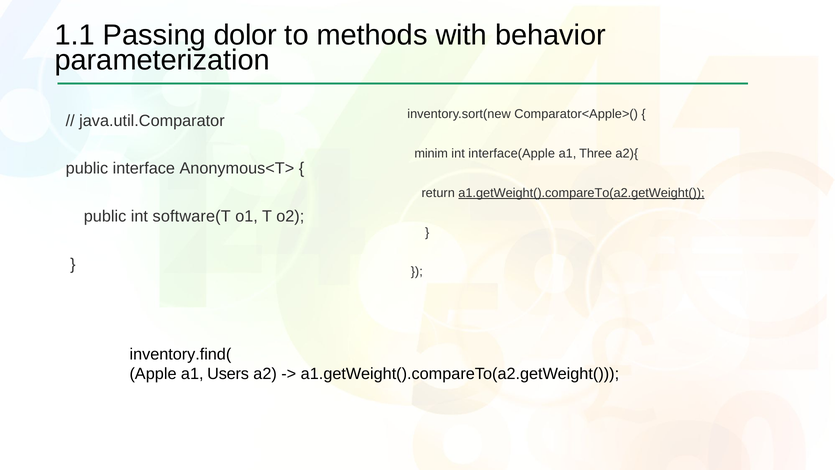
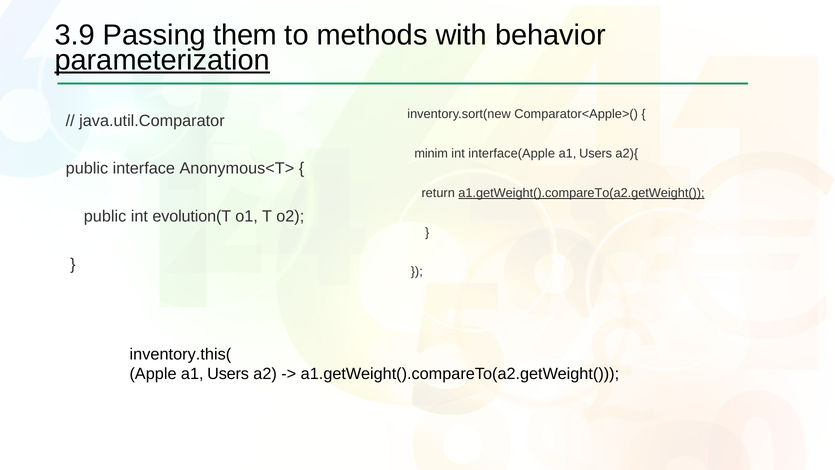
1.1: 1.1 -> 3.9
dolor: dolor -> them
parameterization underline: none -> present
Three at (596, 153): Three -> Users
software(T: software(T -> evolution(T
inventory.find(: inventory.find( -> inventory.this(
